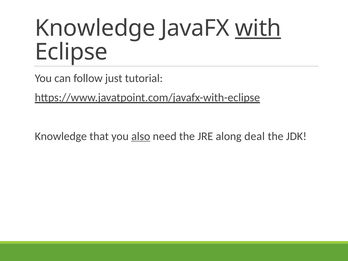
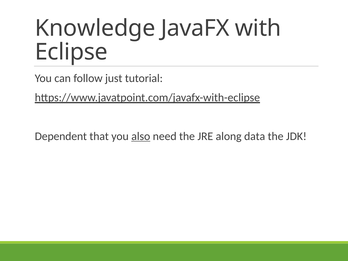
with underline: present -> none
Knowledge at (61, 136): Knowledge -> Dependent
deal: deal -> data
